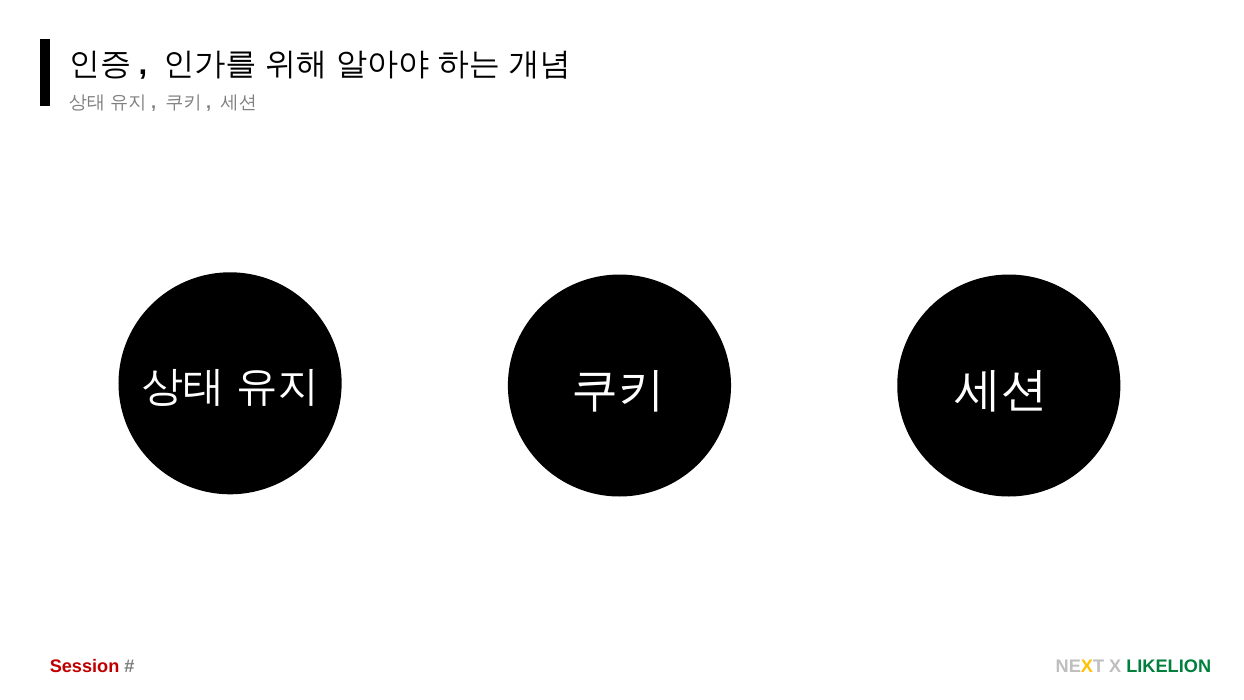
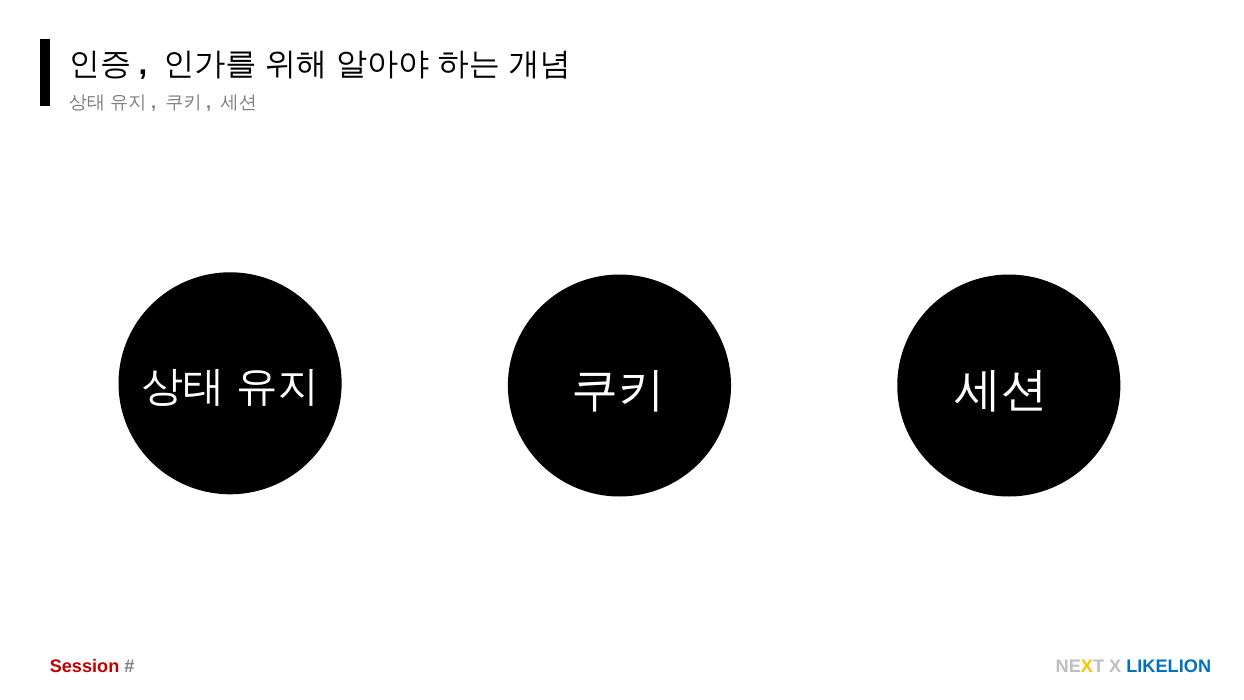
LIKELION colour: green -> blue
